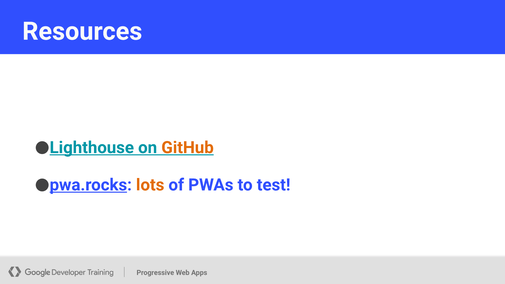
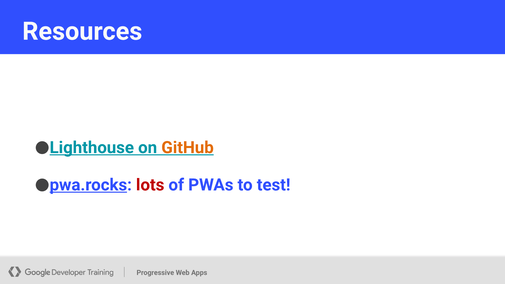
lots colour: orange -> red
